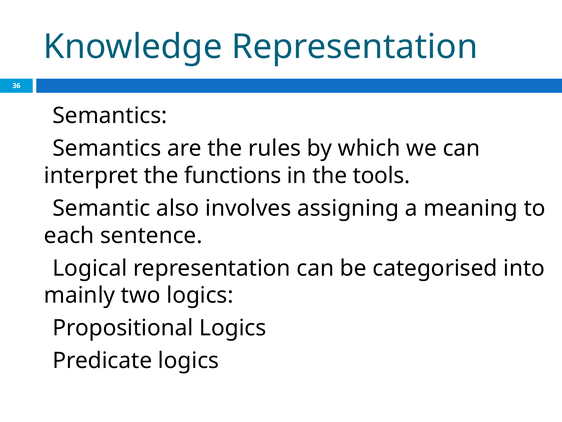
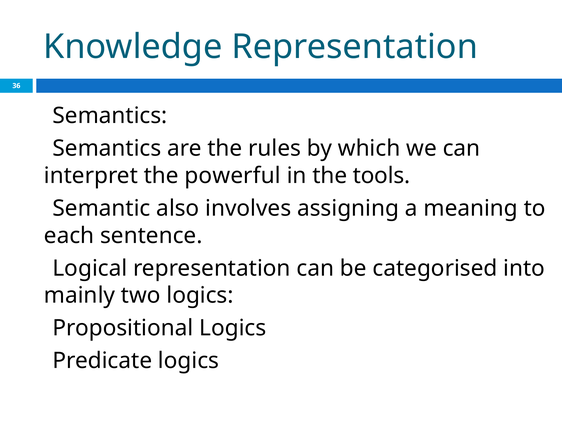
functions: functions -> powerful
